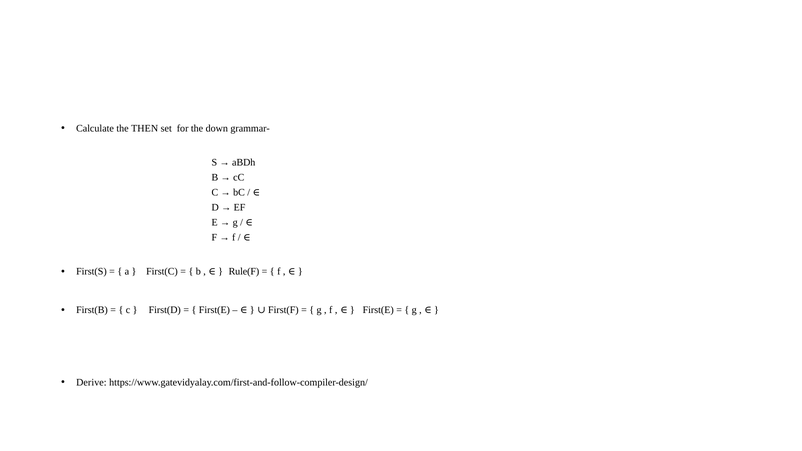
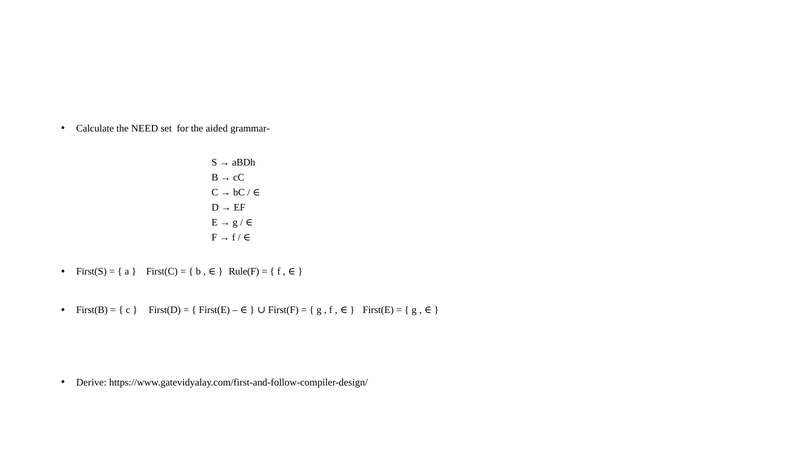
THEN: THEN -> NEED
down: down -> aided
